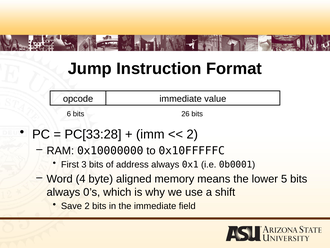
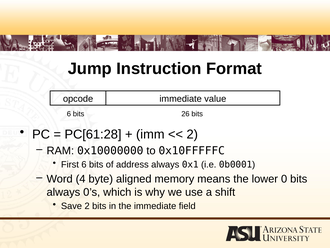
PC[33:28: PC[33:28 -> PC[61:28
First 3: 3 -> 6
5: 5 -> 0
